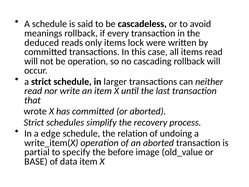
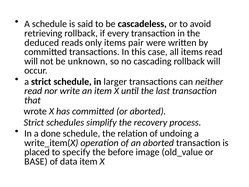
meanings: meanings -> retrieving
lock: lock -> pair
be operation: operation -> unknown
edge: edge -> done
partial: partial -> placed
